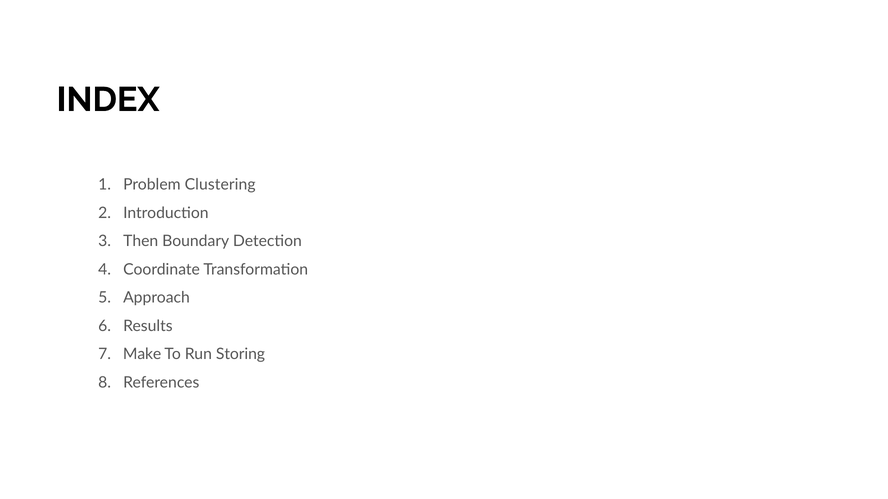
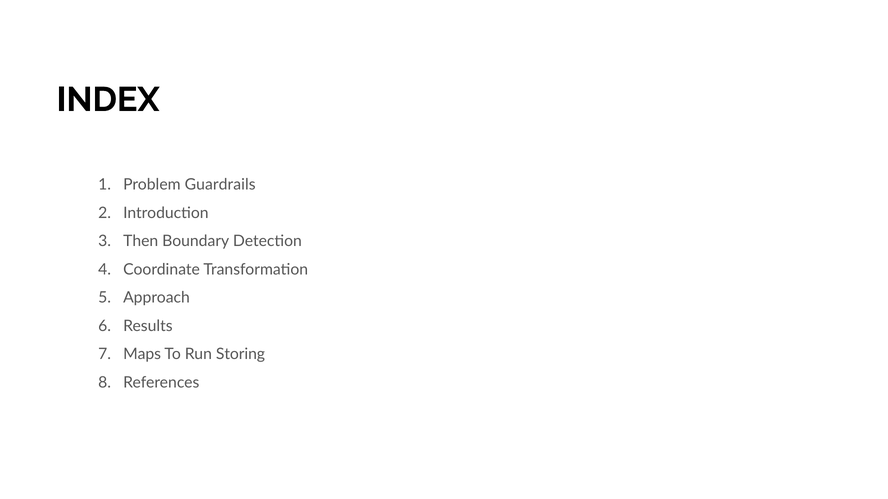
Clustering: Clustering -> Guardrails
Make: Make -> Maps
